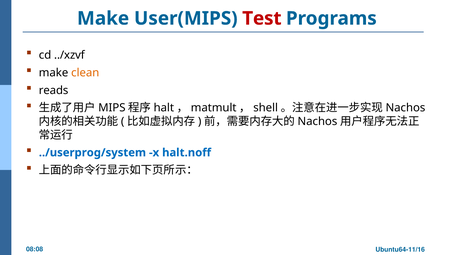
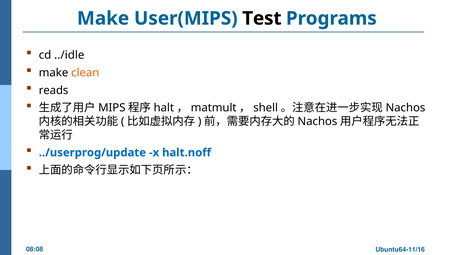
Test colour: red -> black
../xzvf: ../xzvf -> ../idle
../userprog/system: ../userprog/system -> ../userprog/update
